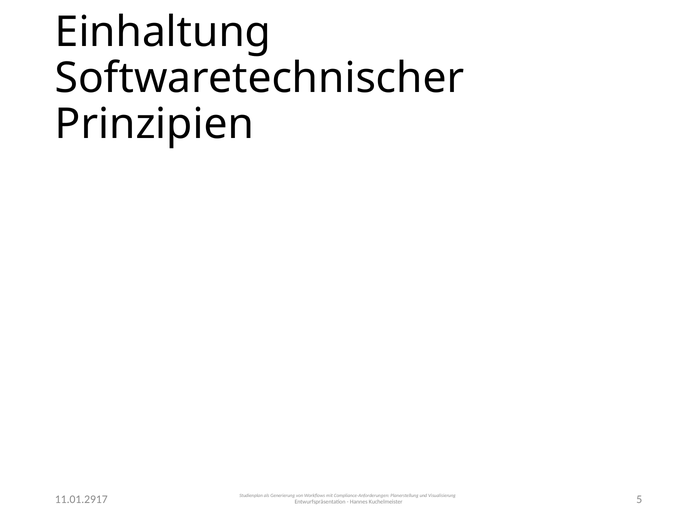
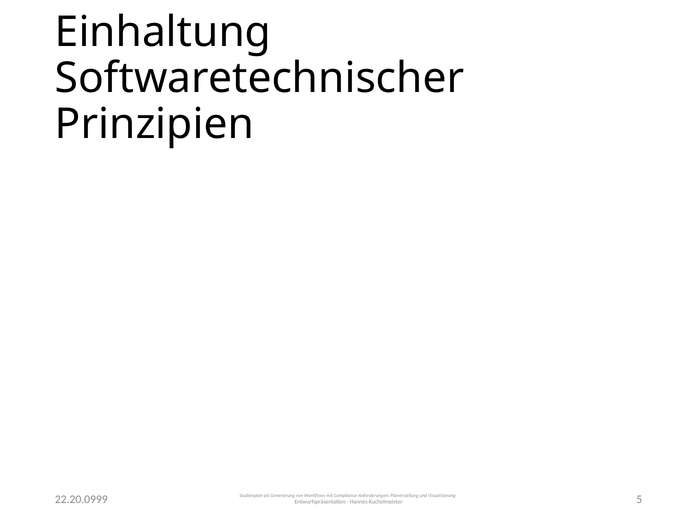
11.01.2917: 11.01.2917 -> 22.20.0999
